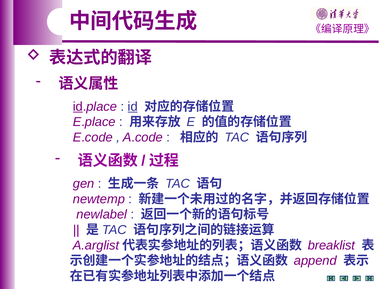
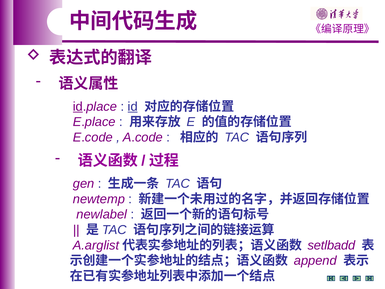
breaklist: breaklist -> setlbadd
